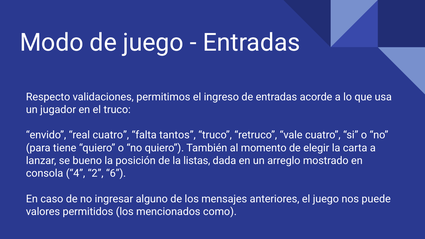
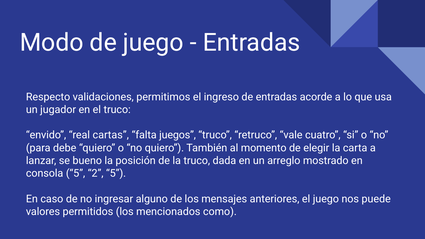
real cuatro: cuatro -> cartas
tantos: tantos -> juegos
tiene: tiene -> debe
la listas: listas -> truco
consola 4: 4 -> 5
2 6: 6 -> 5
